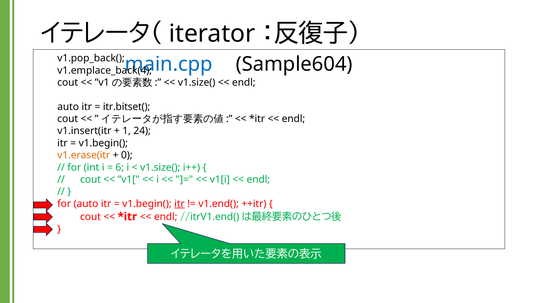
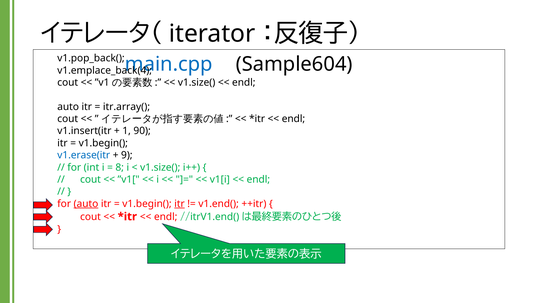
itr.bitset(: itr.bitset( -> itr.array(
24: 24 -> 90
v1.erase(itr colour: orange -> blue
0: 0 -> 9
6: 6 -> 8
auto at (86, 203) underline: none -> present
